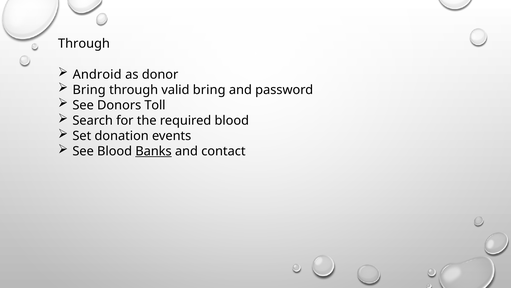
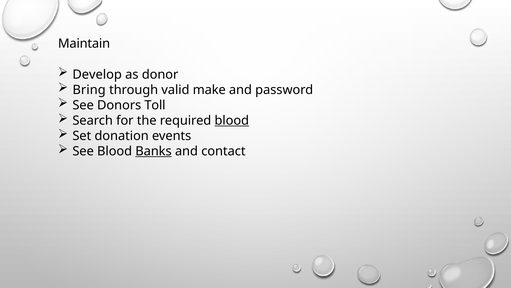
Through at (84, 44): Through -> Maintain
Android: Android -> Develop
valid bring: bring -> make
blood at (232, 120) underline: none -> present
